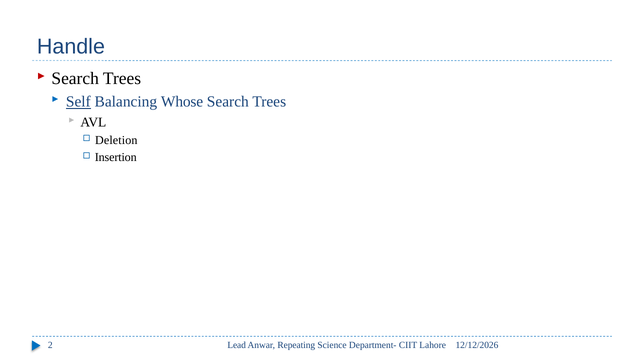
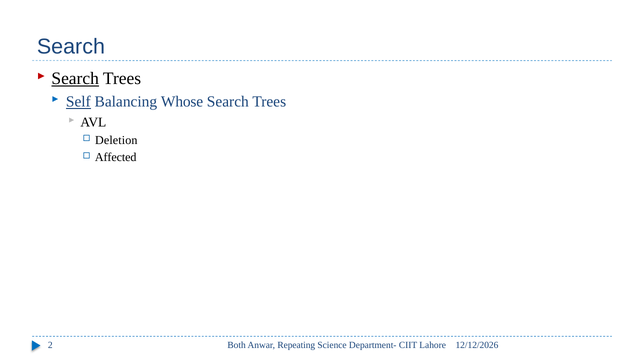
Handle at (71, 47): Handle -> Search
Search at (75, 79) underline: none -> present
Insertion: Insertion -> Affected
Lead: Lead -> Both
